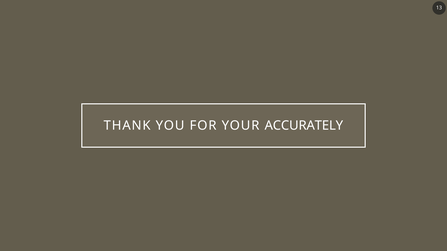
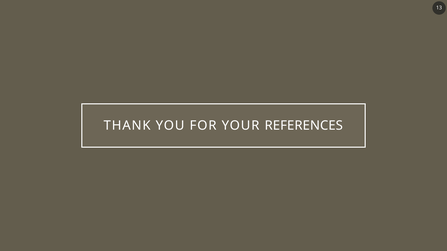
ACCURATELY: ACCURATELY -> REFERENCES
